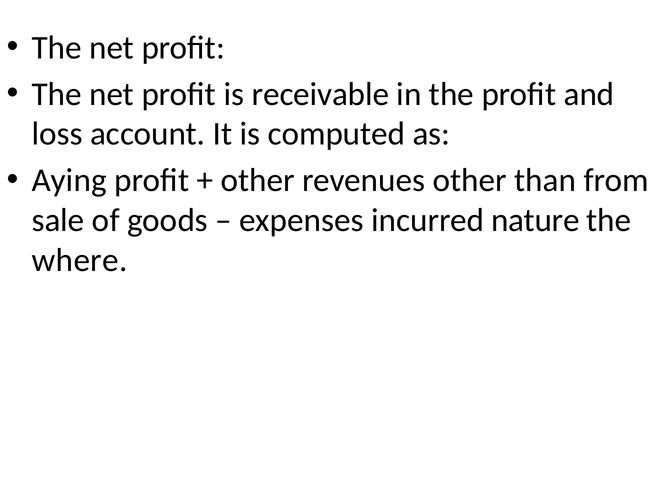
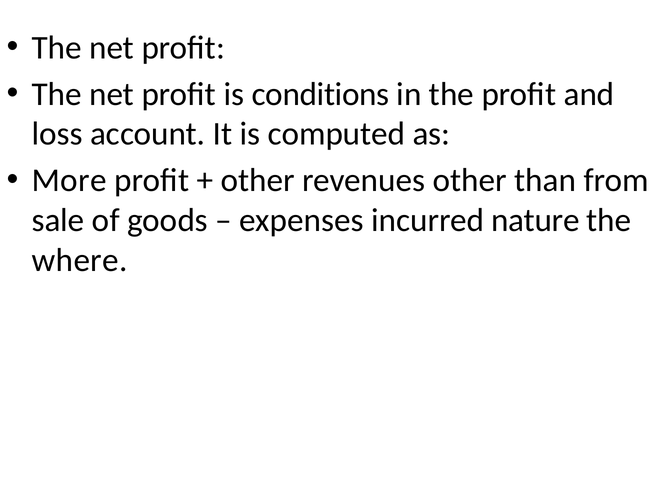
receivable: receivable -> conditions
Aying: Aying -> More
